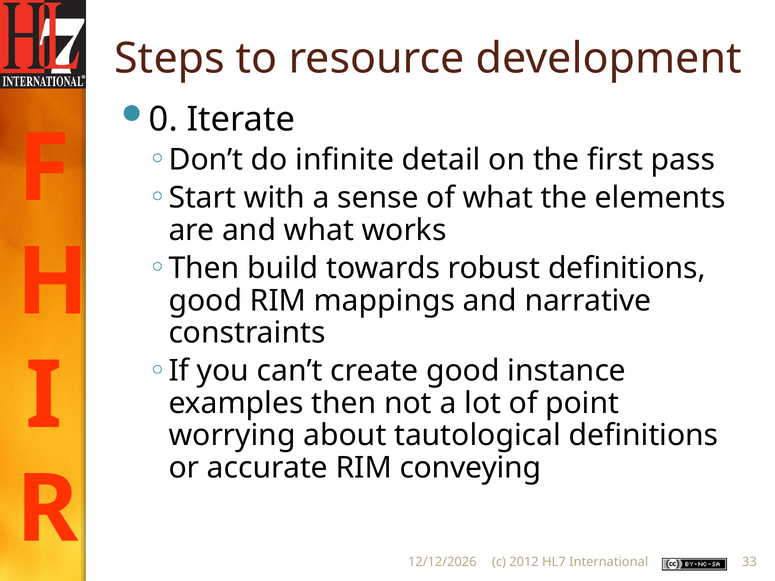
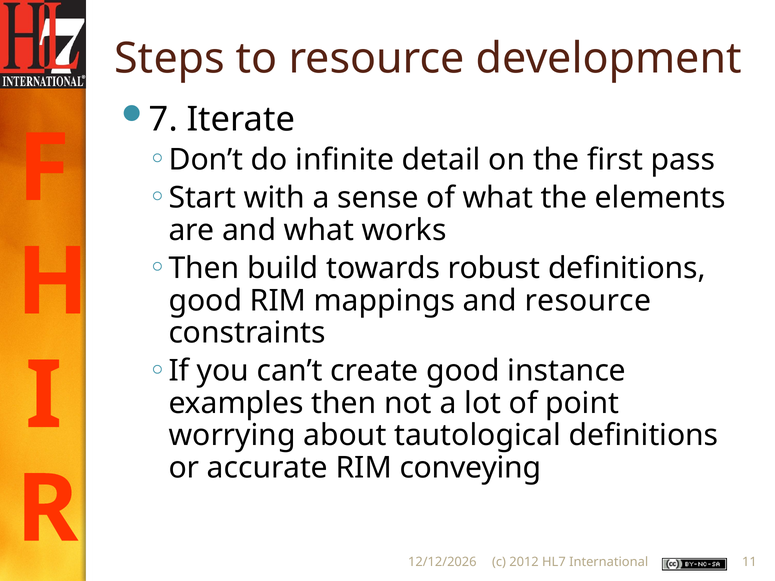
0: 0 -> 7
and narrative: narrative -> resource
33: 33 -> 11
